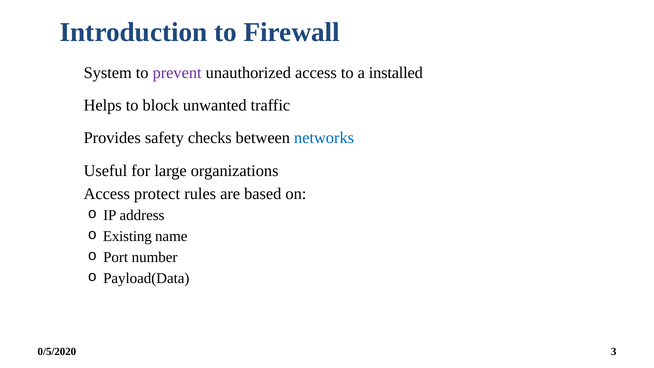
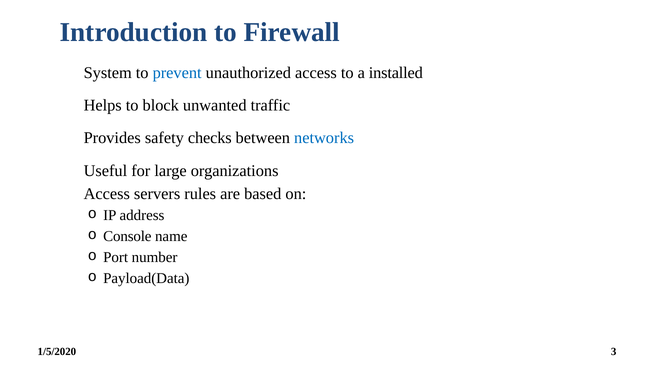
prevent colour: purple -> blue
protect: protect -> servers
Existing: Existing -> Console
0/5/2020: 0/5/2020 -> 1/5/2020
